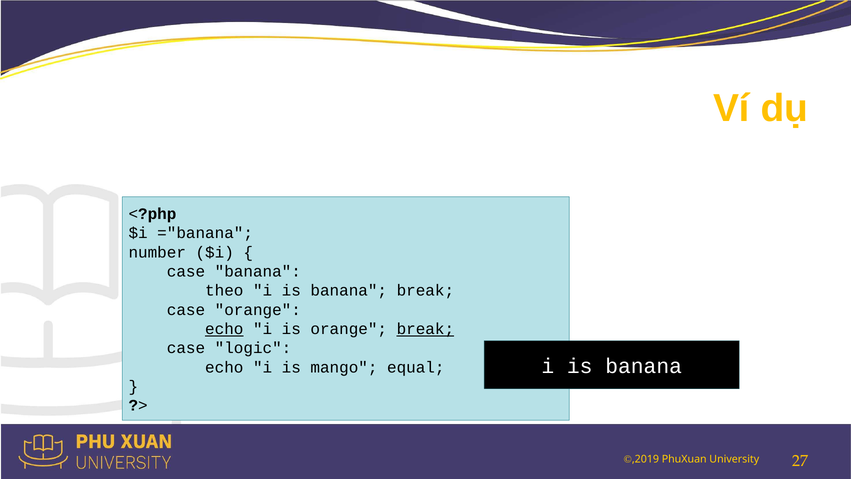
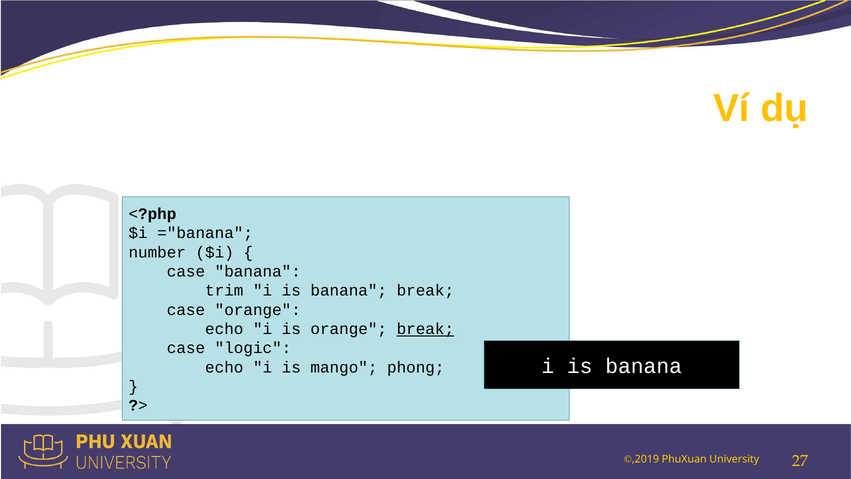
theo: theo -> trim
echo at (224, 329) underline: present -> none
equal: equal -> phong
